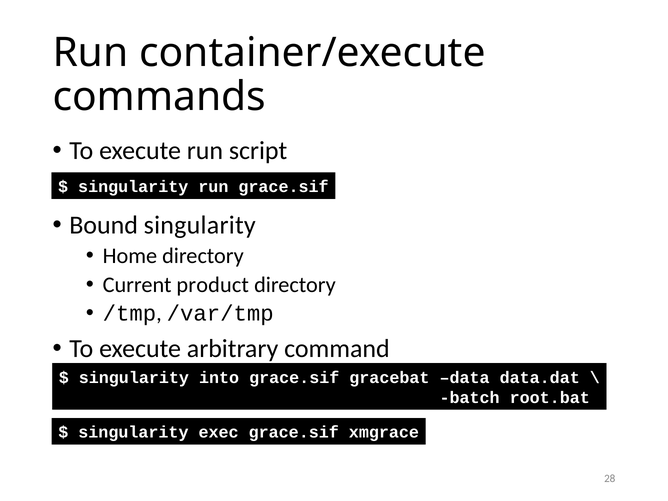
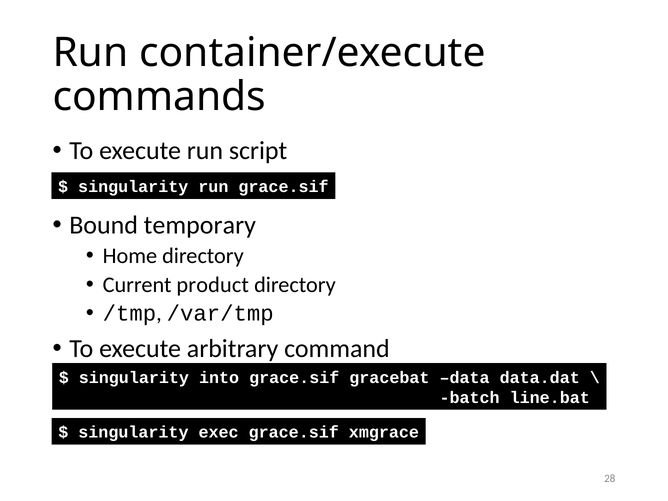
Bound singularity: singularity -> temporary
root.bat: root.bat -> line.bat
